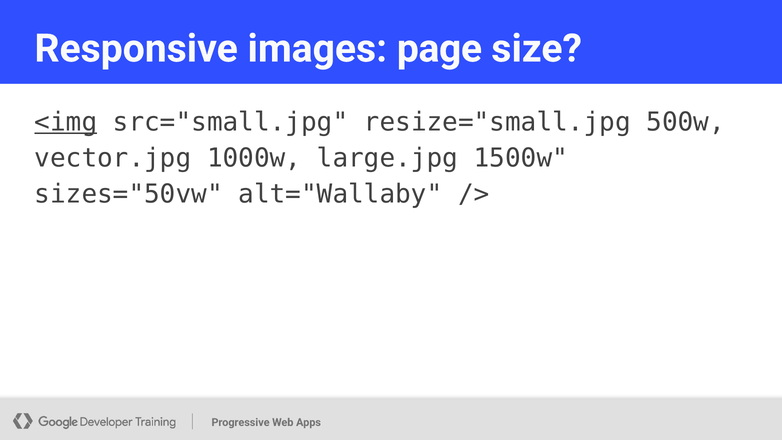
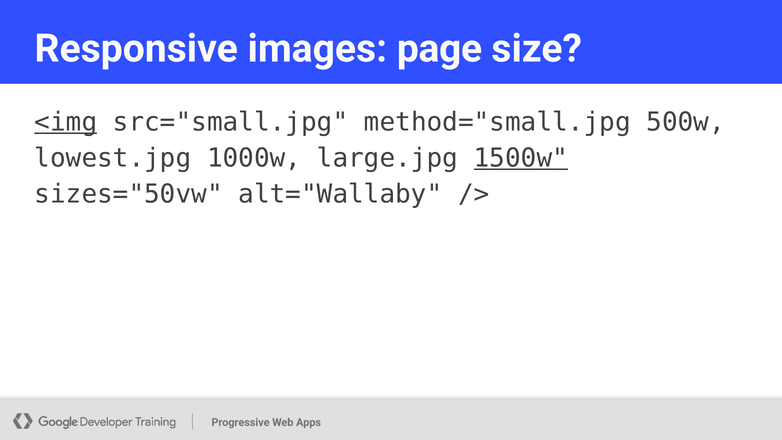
resize="small.jpg: resize="small.jpg -> method="small.jpg
vector.jpg: vector.jpg -> lowest.jpg
1500w underline: none -> present
